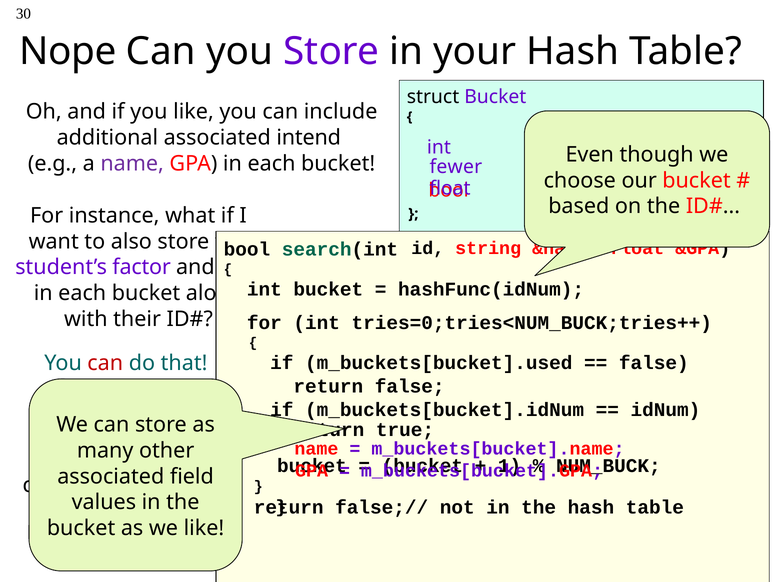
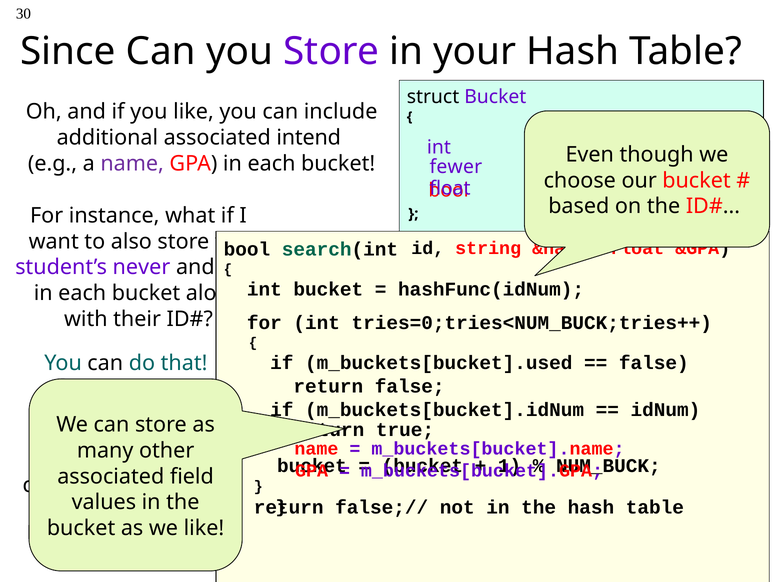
Nope: Nope -> Since
factor: factor -> never
can at (105, 363) colour: red -> black
